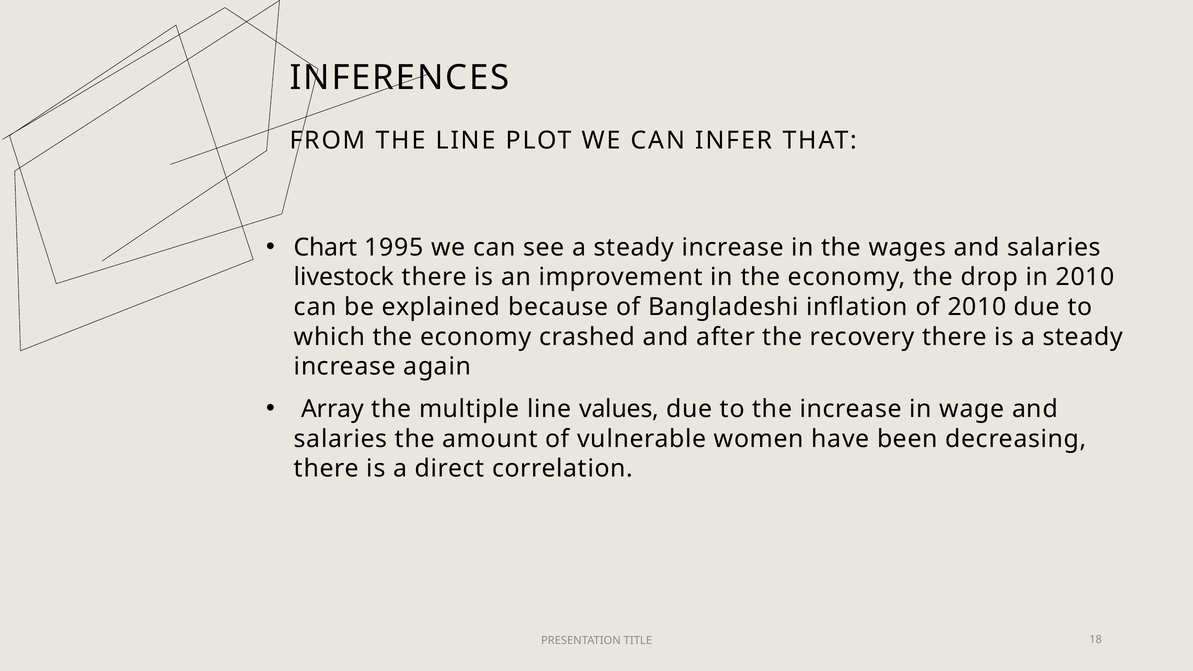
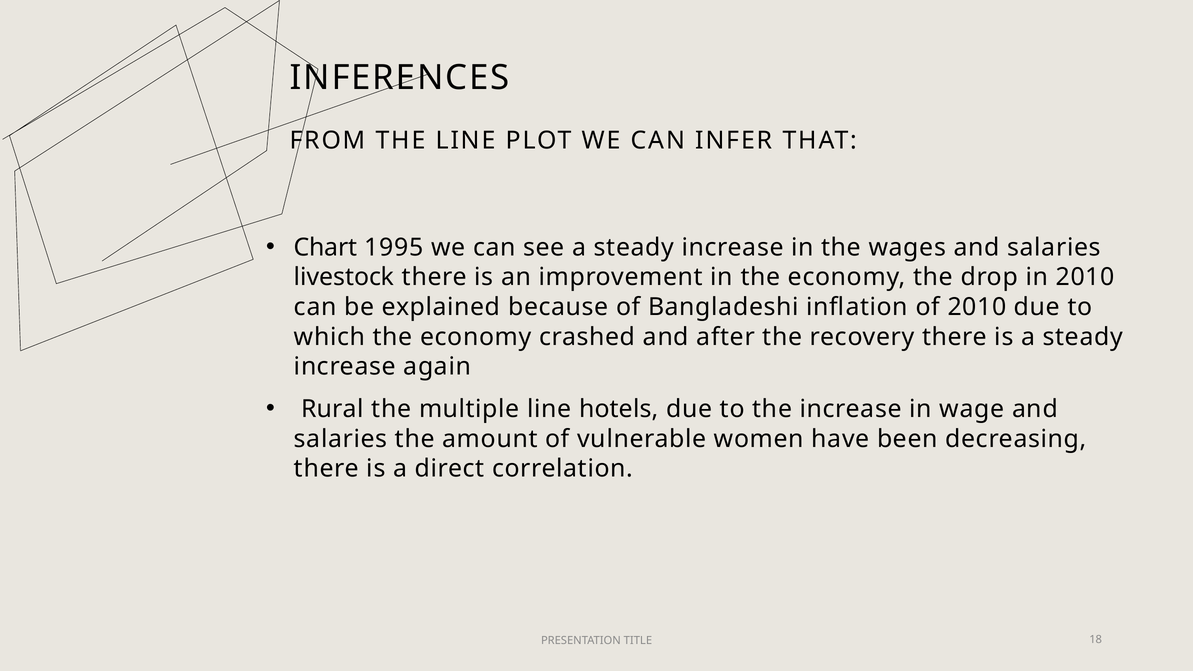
Array: Array -> Rural
values: values -> hotels
